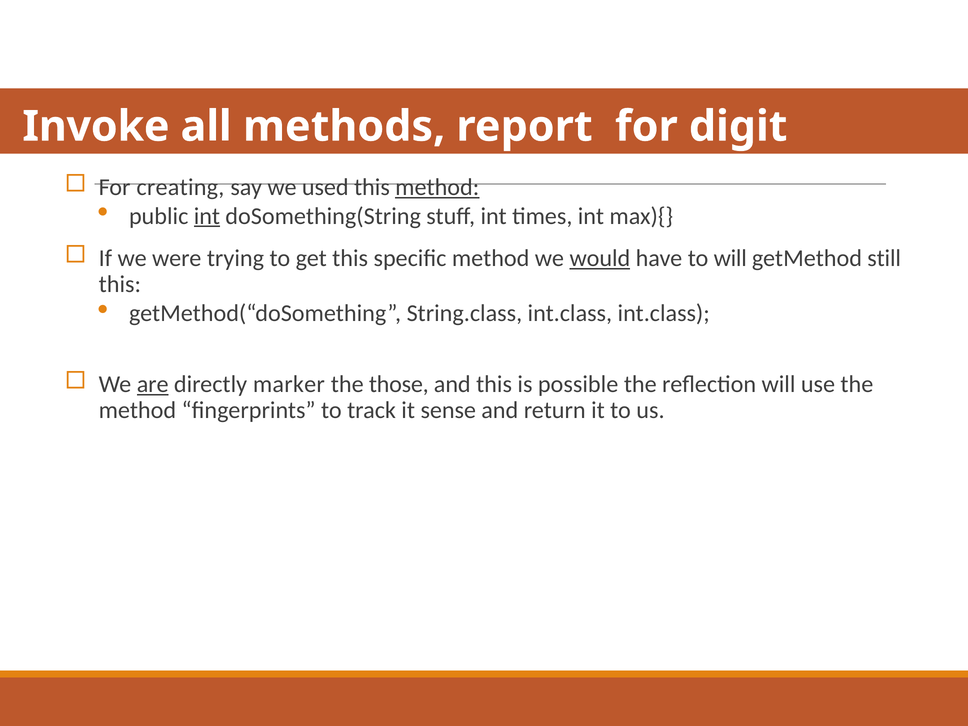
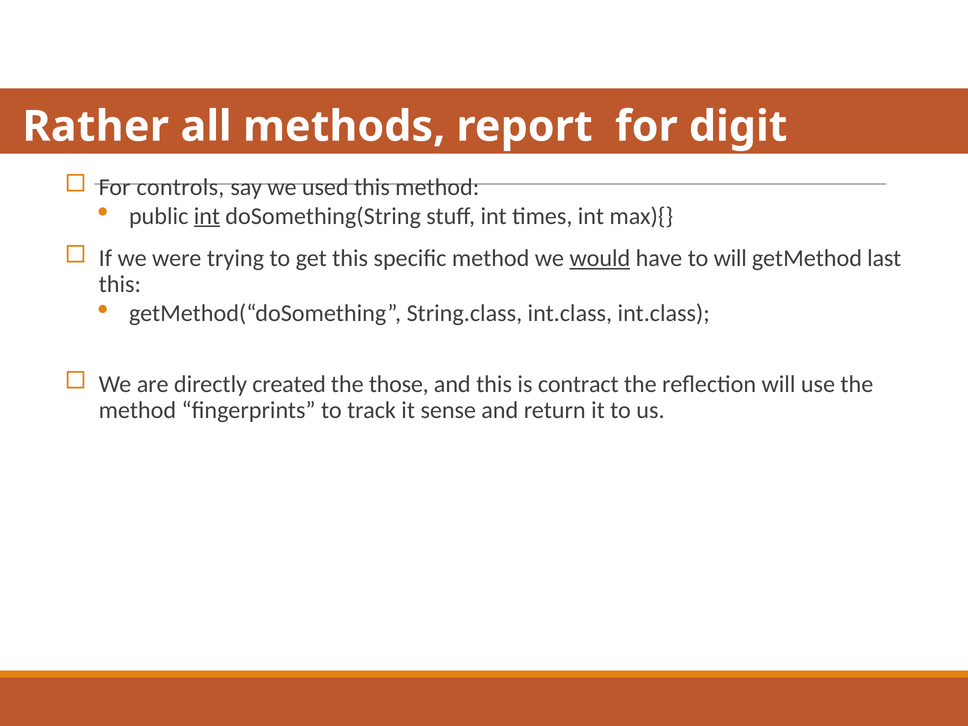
Invoke: Invoke -> Rather
creating: creating -> controls
method at (437, 187) underline: present -> none
still: still -> last
are underline: present -> none
marker: marker -> created
possible: possible -> contract
